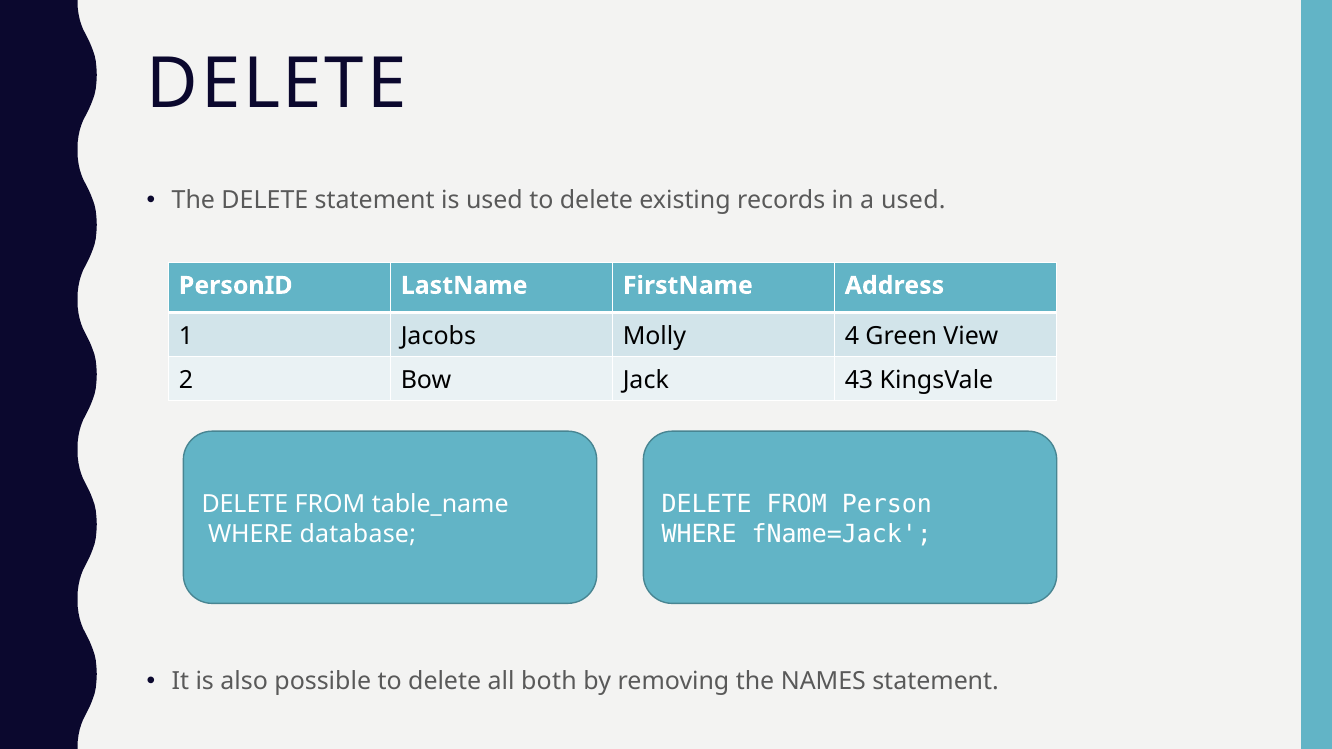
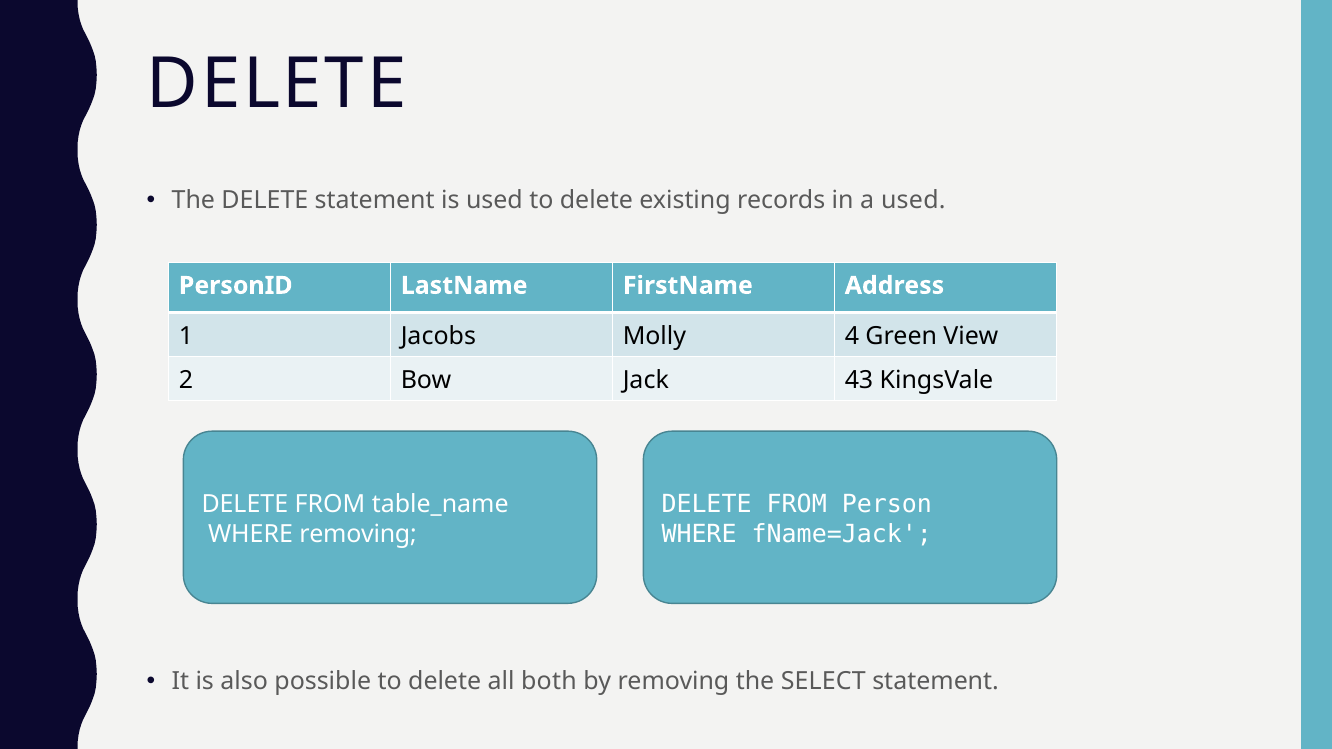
WHERE database: database -> removing
NAMES: NAMES -> SELECT
